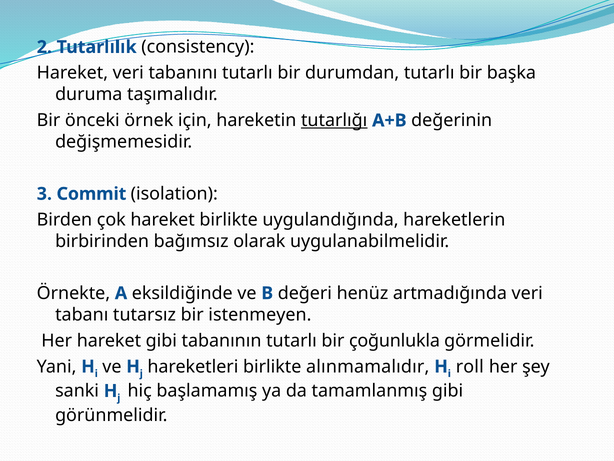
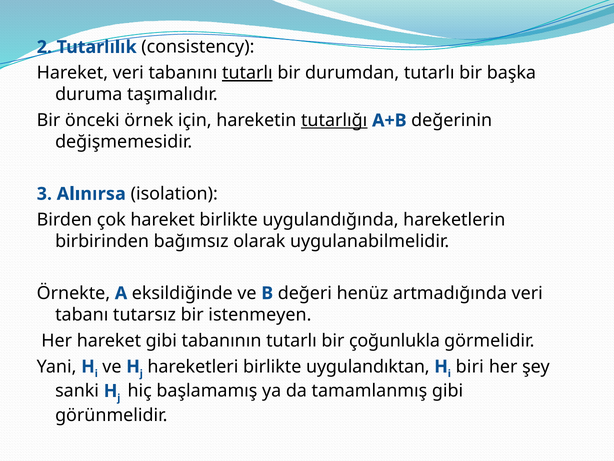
tutarlı at (247, 73) underline: none -> present
Commit: Commit -> Alınırsa
alınmamalıdır: alınmamalıdır -> uygulandıktan
roll: roll -> biri
